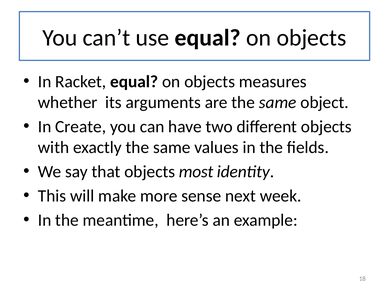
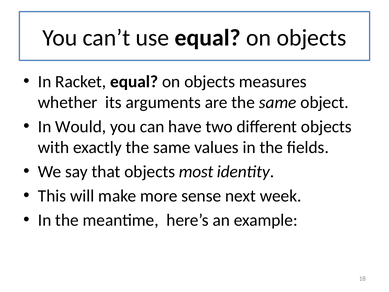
Create: Create -> Would
